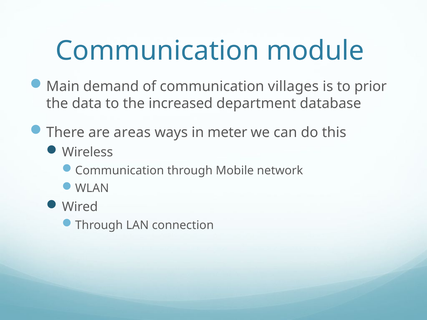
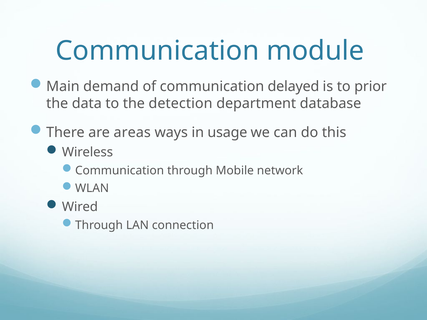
villages: villages -> delayed
increased: increased -> detection
meter: meter -> usage
